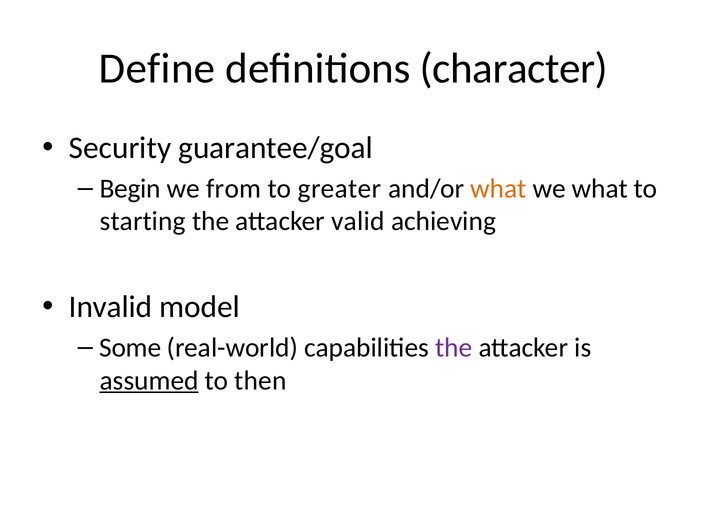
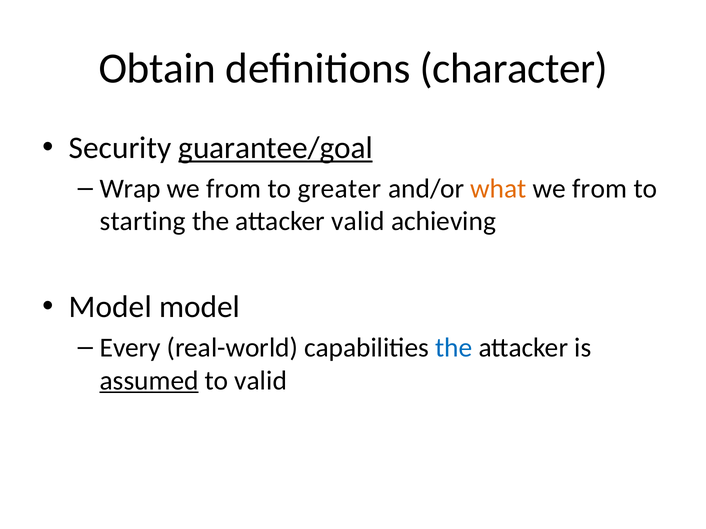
Define: Define -> Obtain
guarantee/goal underline: none -> present
Begin: Begin -> Wrap
what at (600, 189): what -> from
Invalid at (111, 307): Invalid -> Model
Some: Some -> Every
the at (454, 348) colour: purple -> blue
to then: then -> valid
